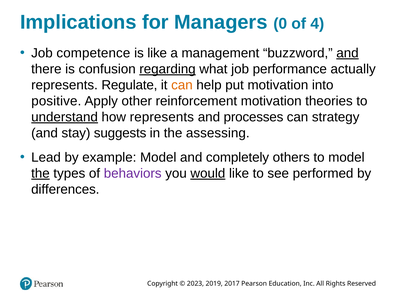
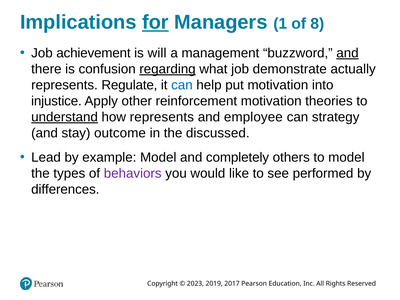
for underline: none -> present
0: 0 -> 1
4: 4 -> 8
competence: competence -> achievement
is like: like -> will
performance: performance -> demonstrate
can at (182, 85) colour: orange -> blue
positive: positive -> injustice
processes: processes -> employee
suggests: suggests -> outcome
assessing: assessing -> discussed
the at (40, 173) underline: present -> none
would underline: present -> none
